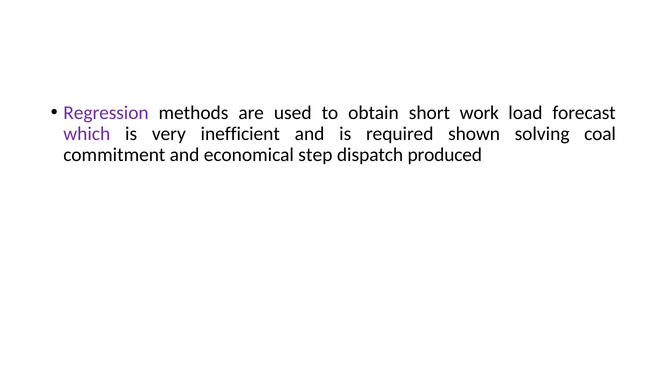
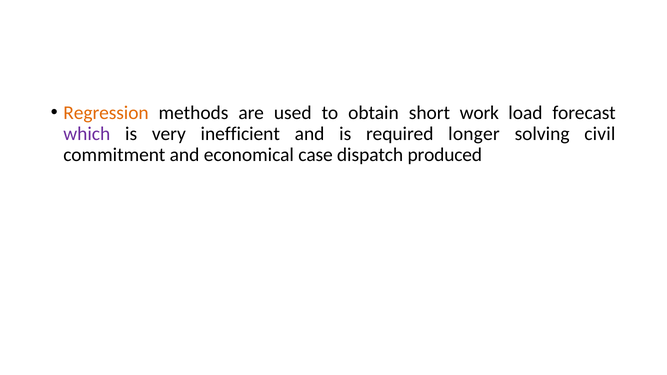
Regression colour: purple -> orange
shown: shown -> longer
coal: coal -> civil
step: step -> case
